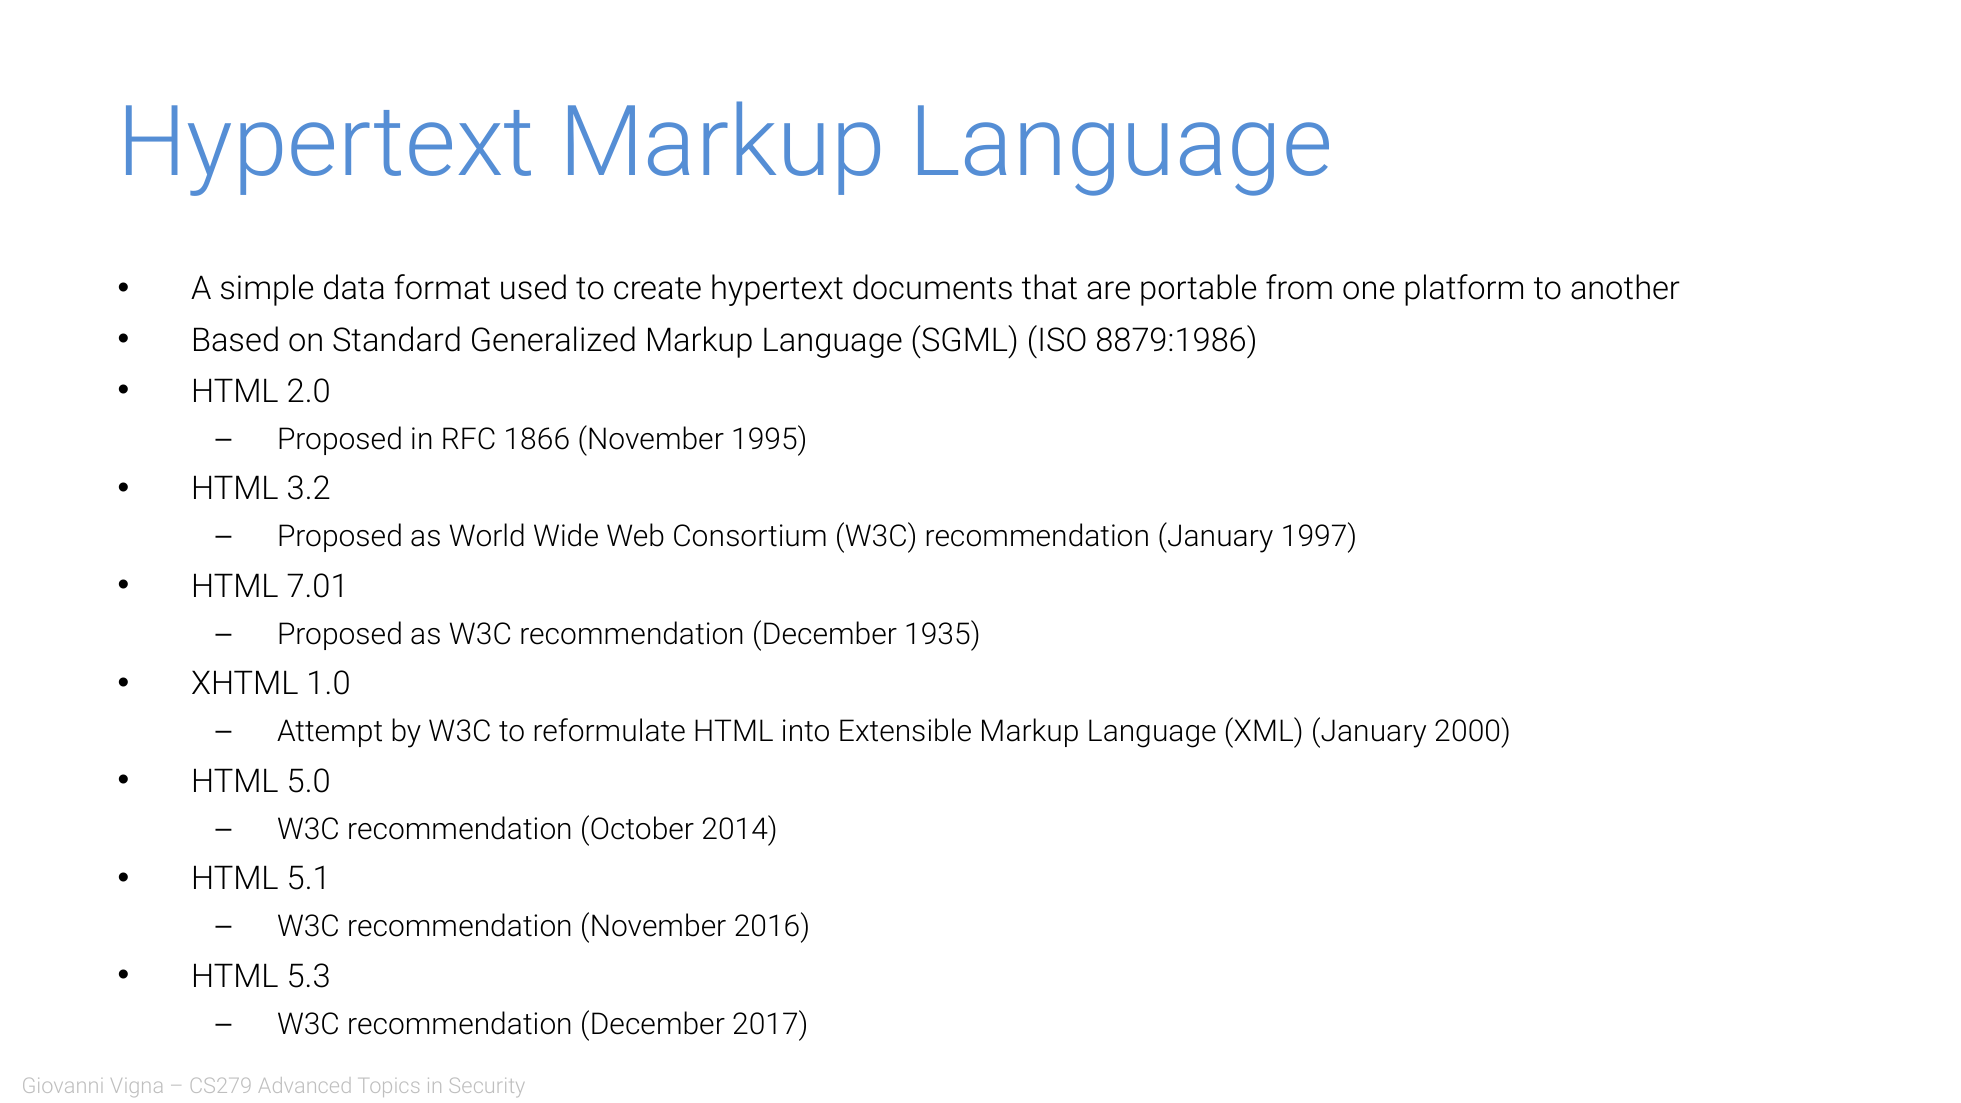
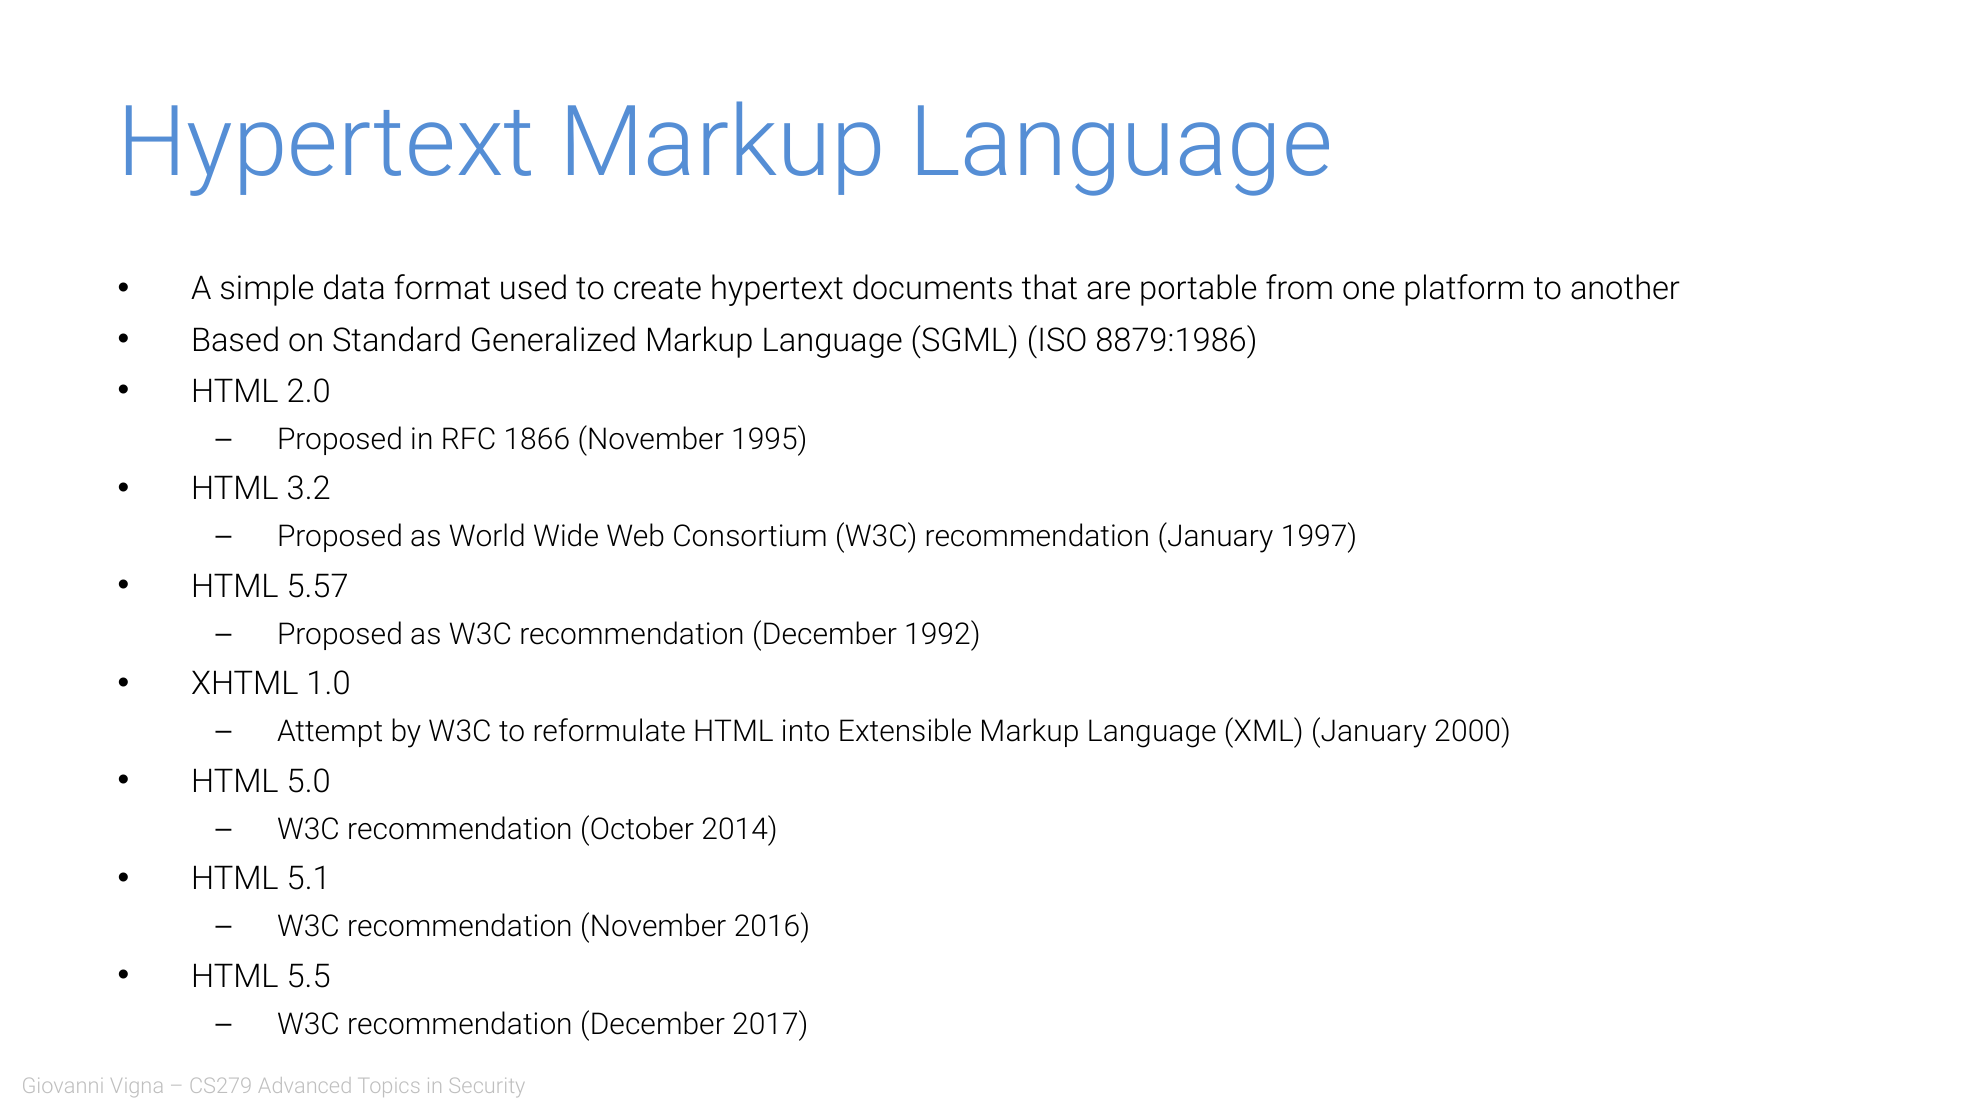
7.01: 7.01 -> 5.57
1935: 1935 -> 1992
5.3: 5.3 -> 5.5
